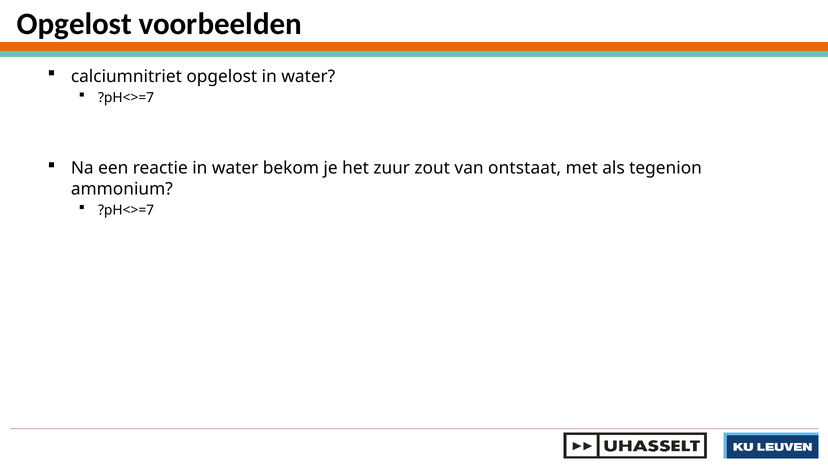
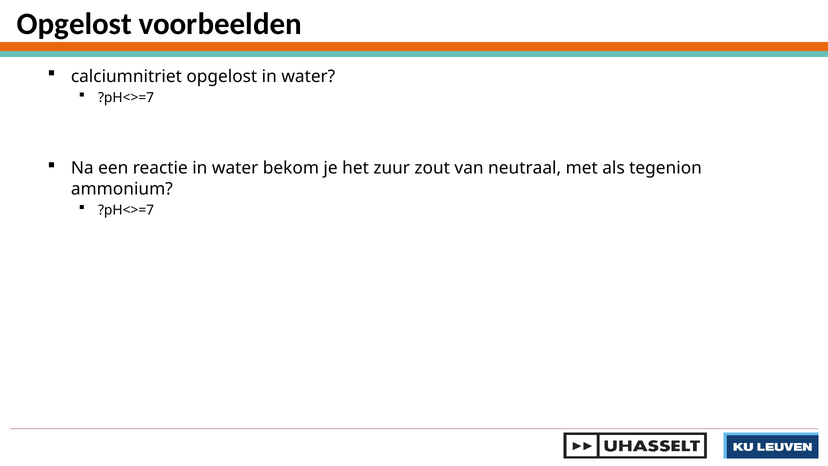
ontstaat: ontstaat -> neutraal
